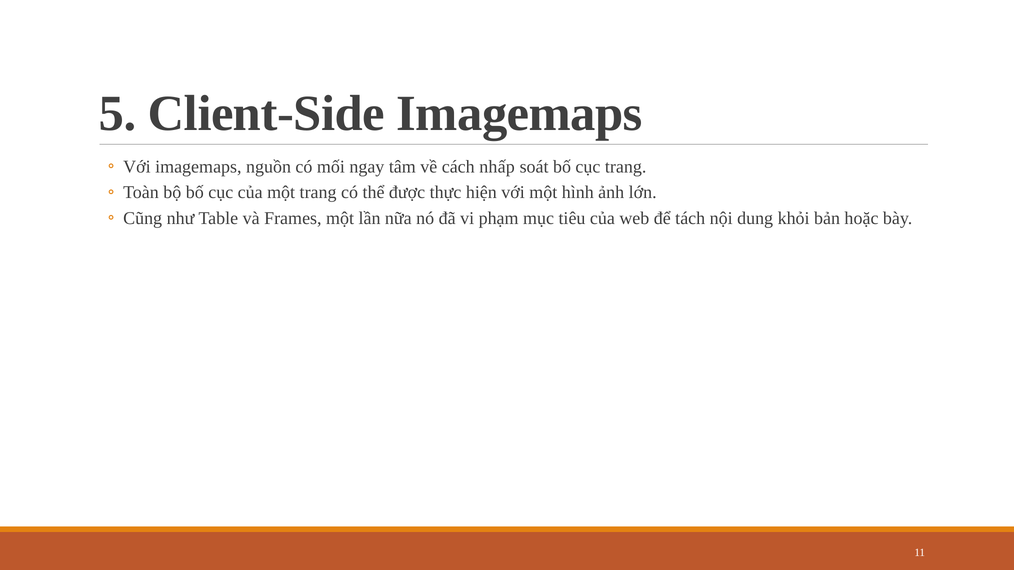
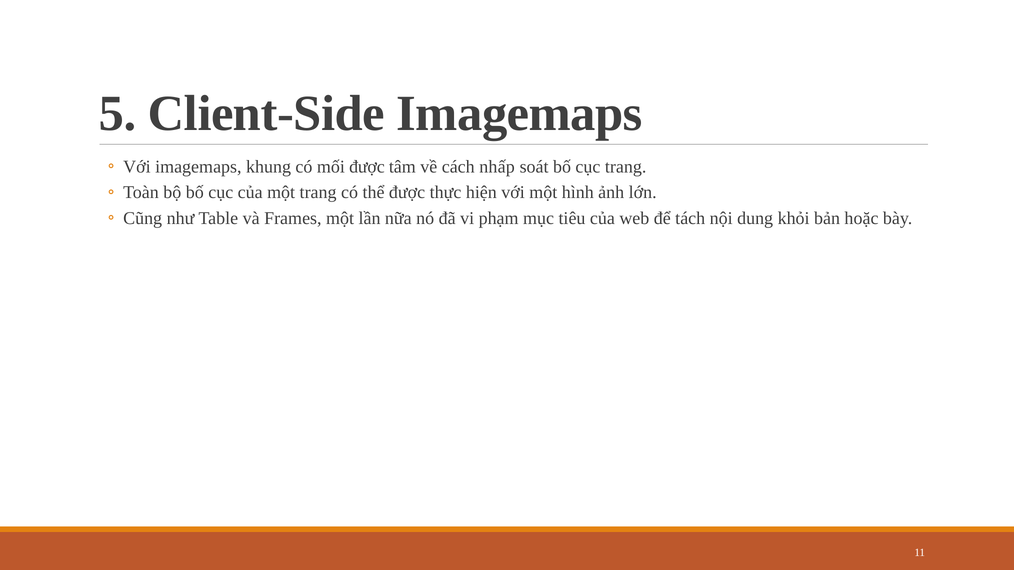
nguồn: nguồn -> khung
mối ngay: ngay -> được
